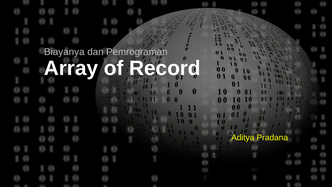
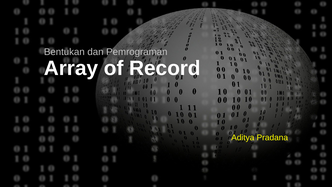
Biayanya: Biayanya -> Bentukan
